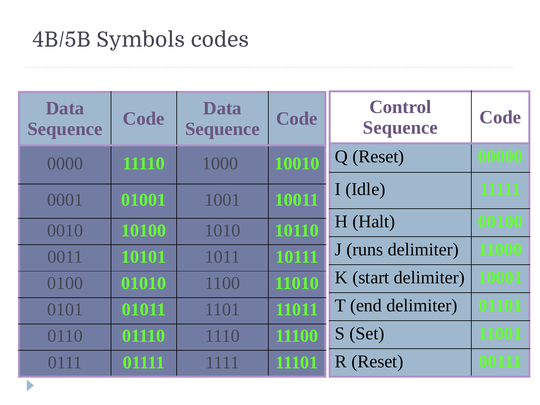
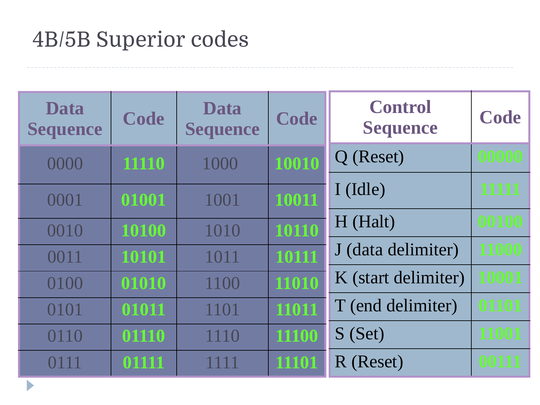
Symbols: Symbols -> Superior
J runs: runs -> data
